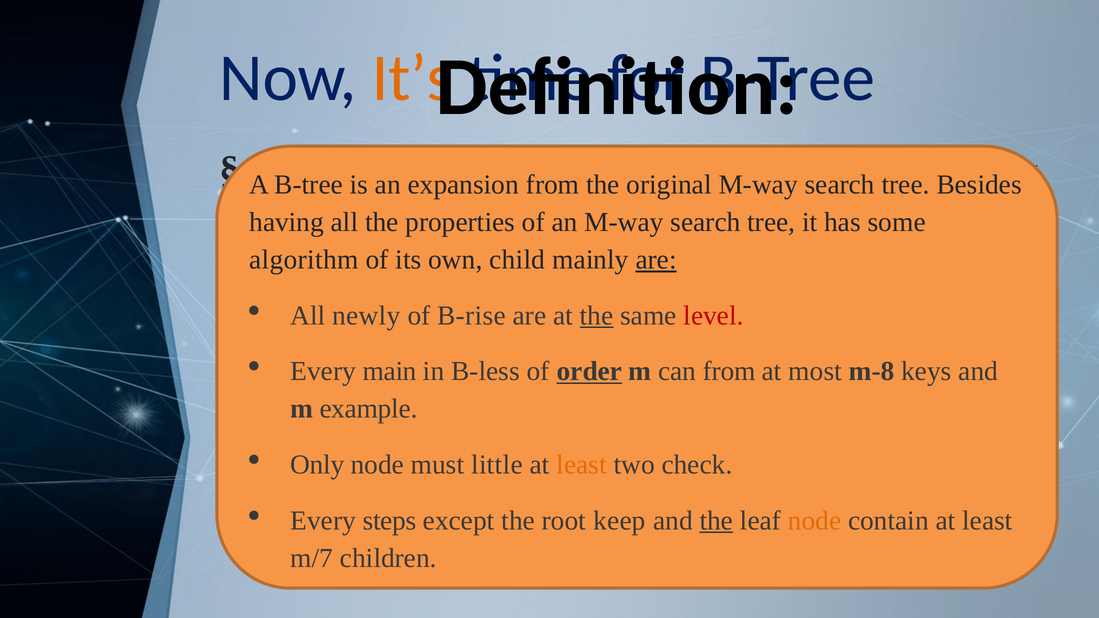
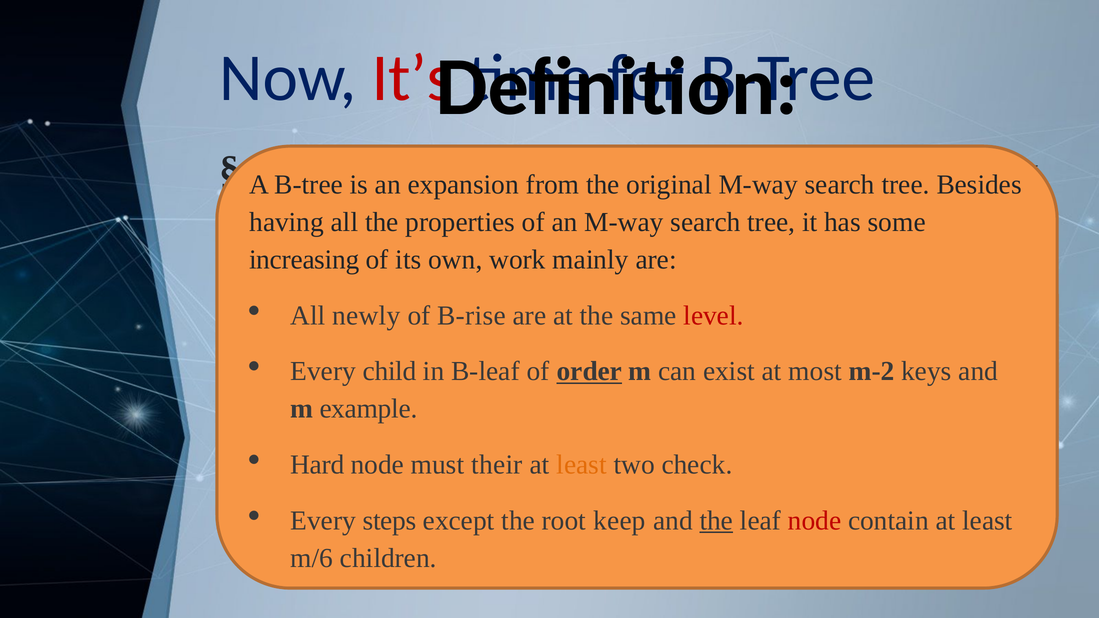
It’s colour: orange -> red
algorithm: algorithm -> increasing
child: child -> work
are at (656, 260) underline: present -> none
the at (597, 316) underline: present -> none
main: main -> child
B-less: B-less -> B-leaf
can from: from -> exist
m-8: m-8 -> m-2
Only: Only -> Hard
little: little -> their
node at (815, 521) colour: orange -> red
m/7: m/7 -> m/6
